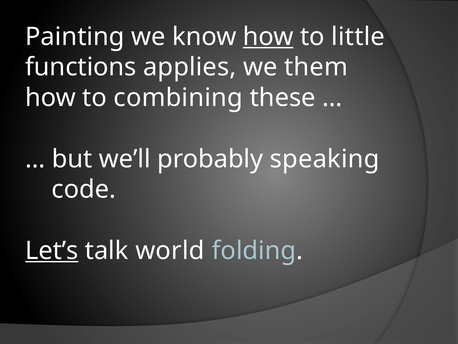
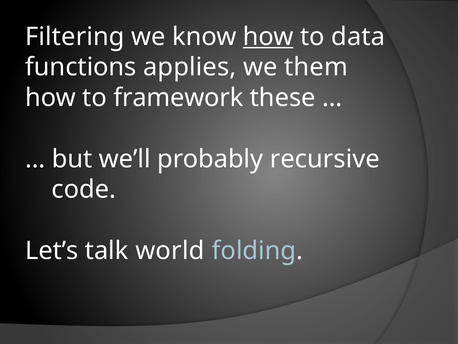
Painting: Painting -> Filtering
little: little -> data
combining: combining -> framework
speaking: speaking -> recursive
Let’s underline: present -> none
